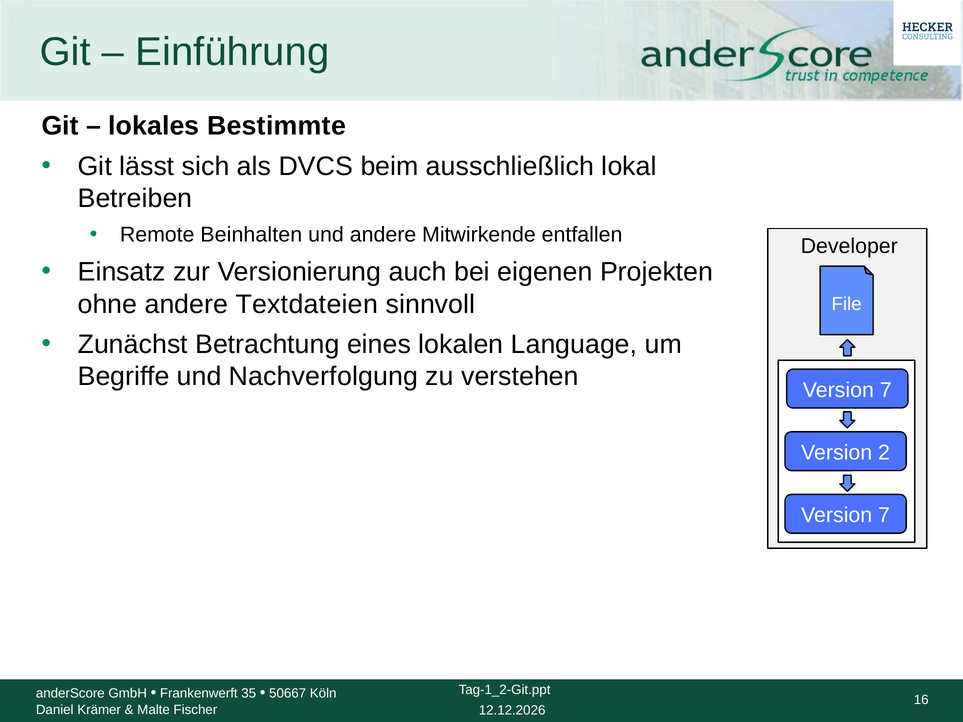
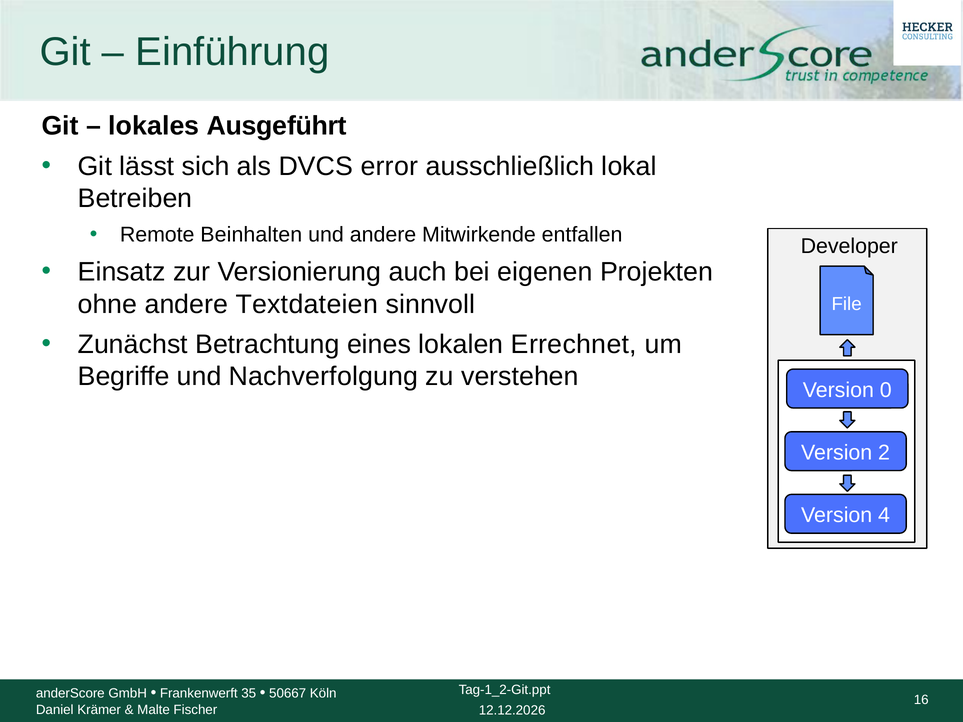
Bestimmte: Bestimmte -> Ausgeführt
beim: beim -> error
Language: Language -> Errechnet
7 at (886, 390): 7 -> 0
7 at (884, 516): 7 -> 4
